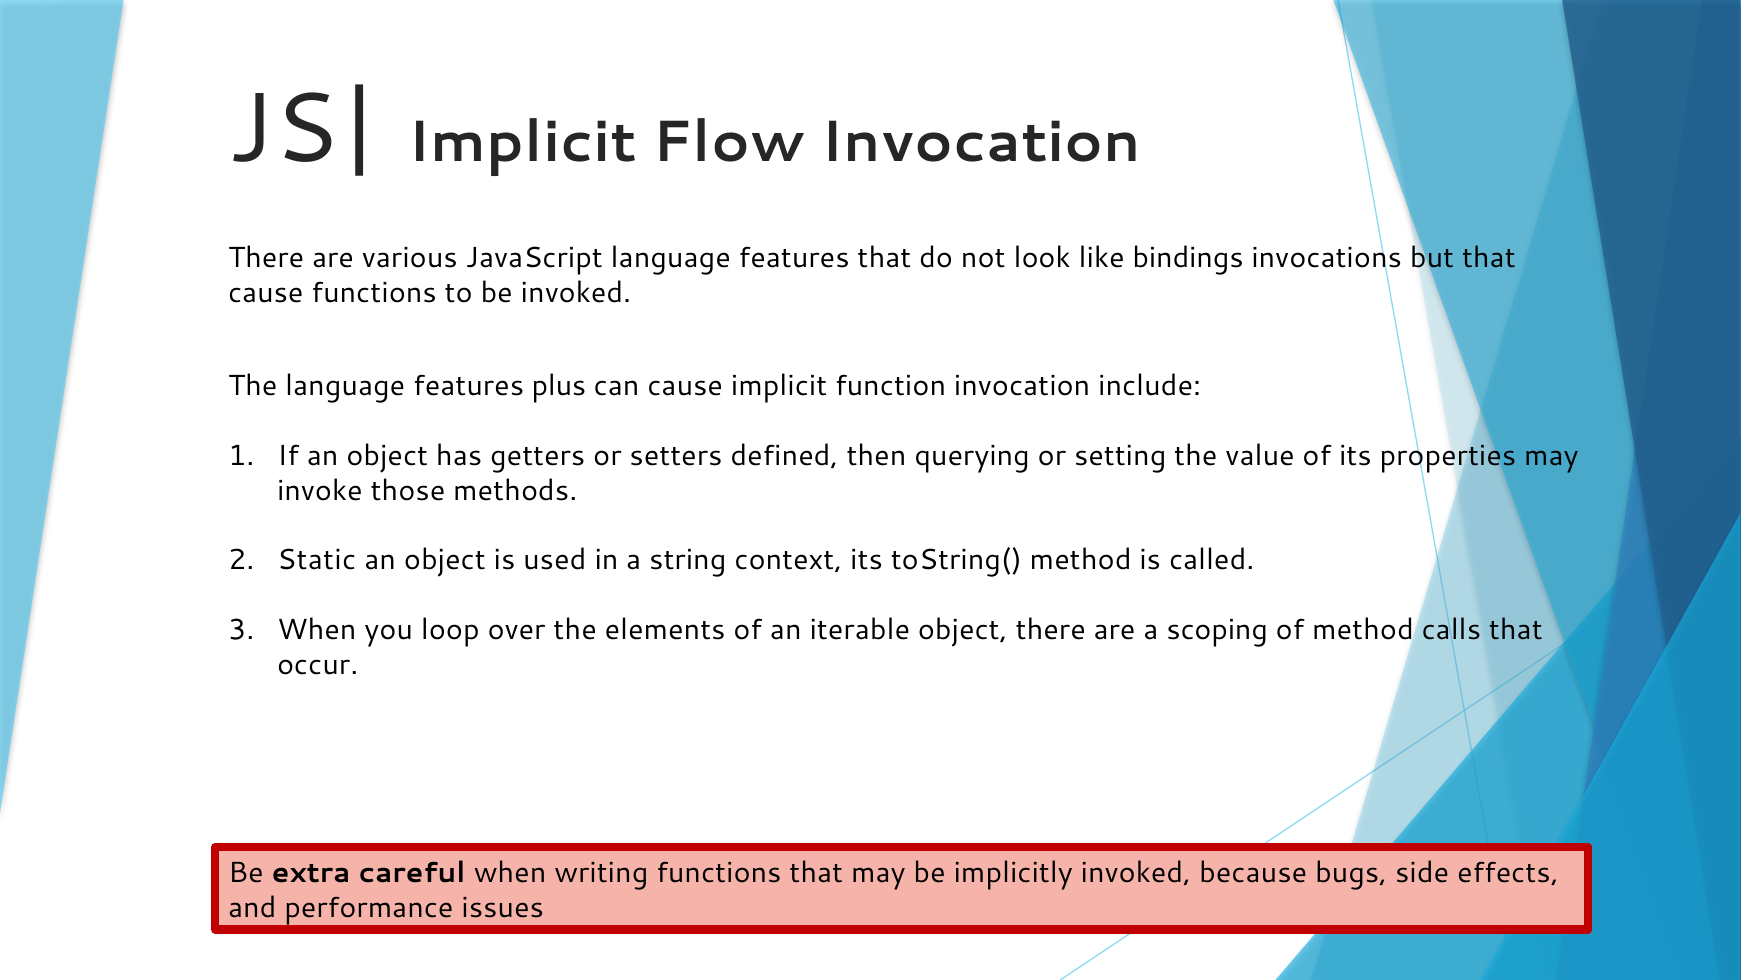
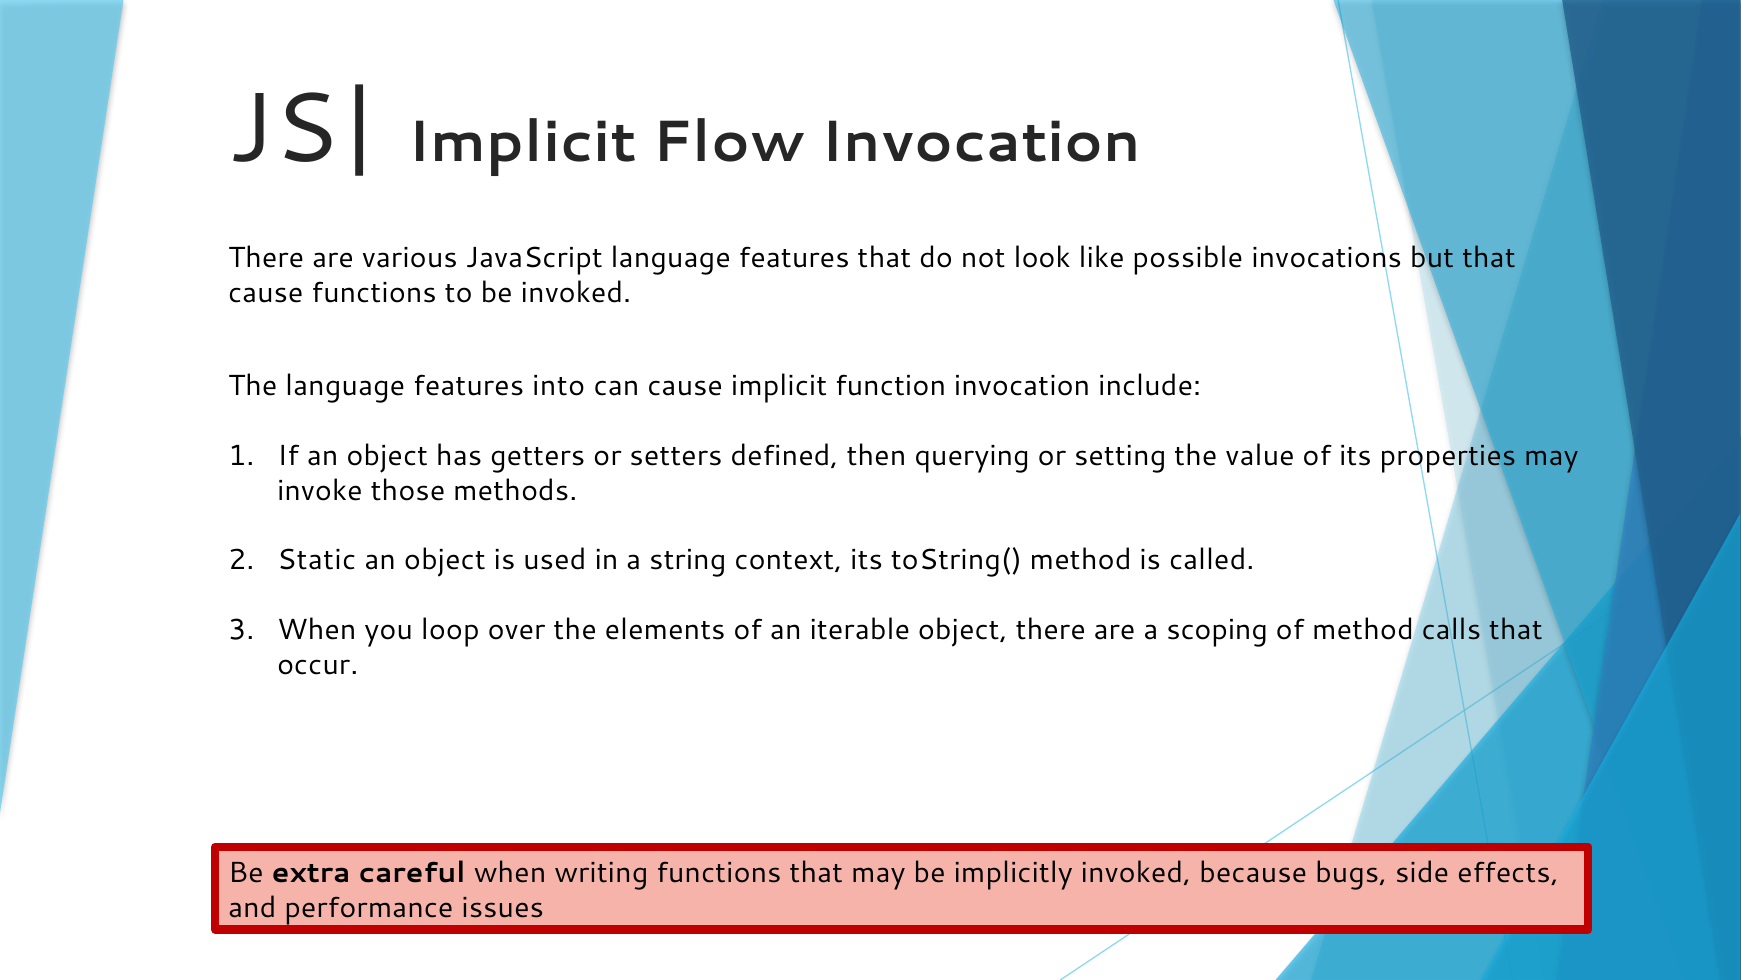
bindings: bindings -> possible
plus: plus -> into
